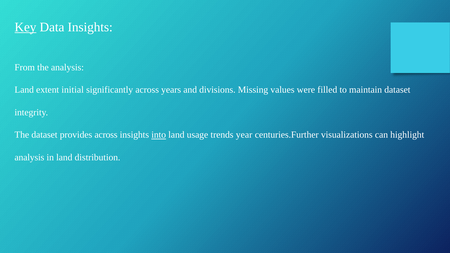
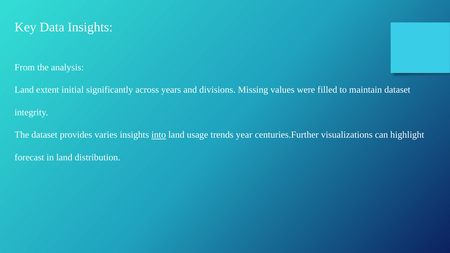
Key underline: present -> none
provides across: across -> varies
analysis at (29, 157): analysis -> forecast
